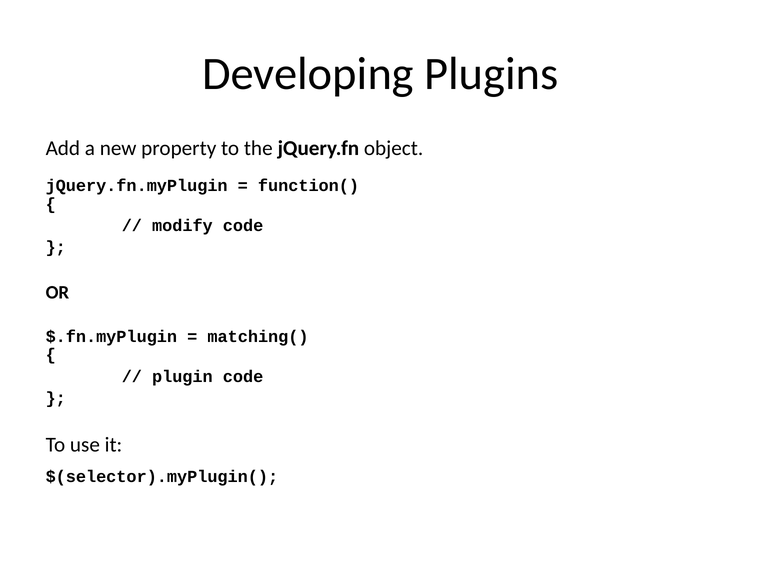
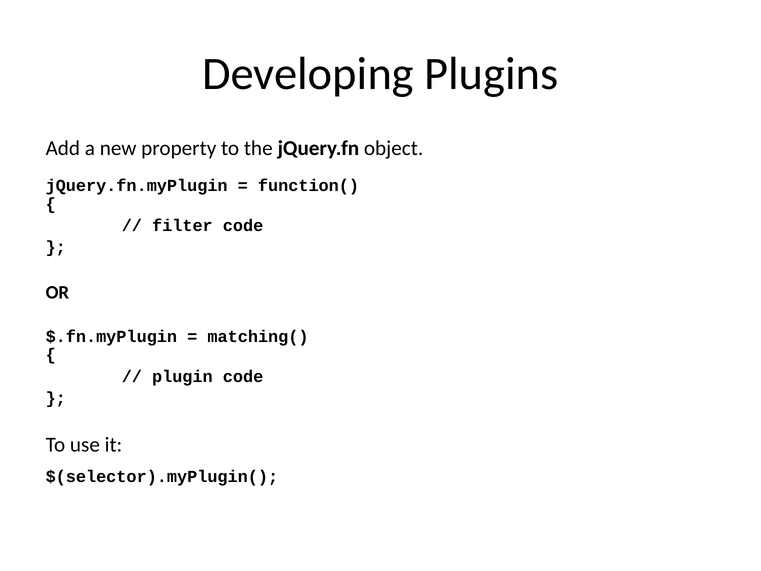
modify: modify -> filter
